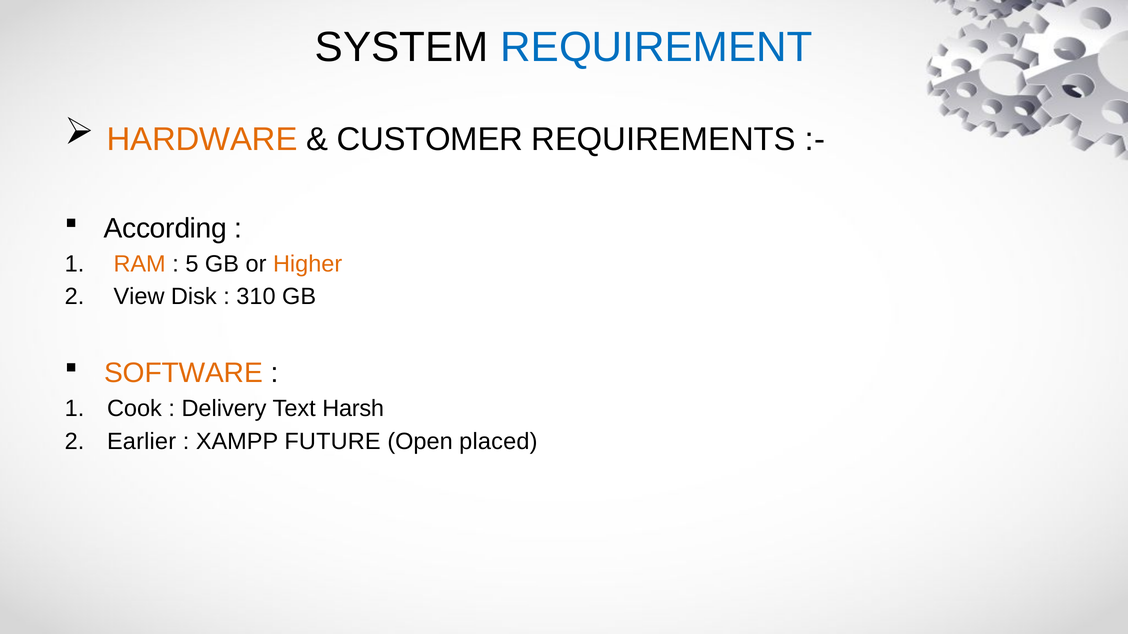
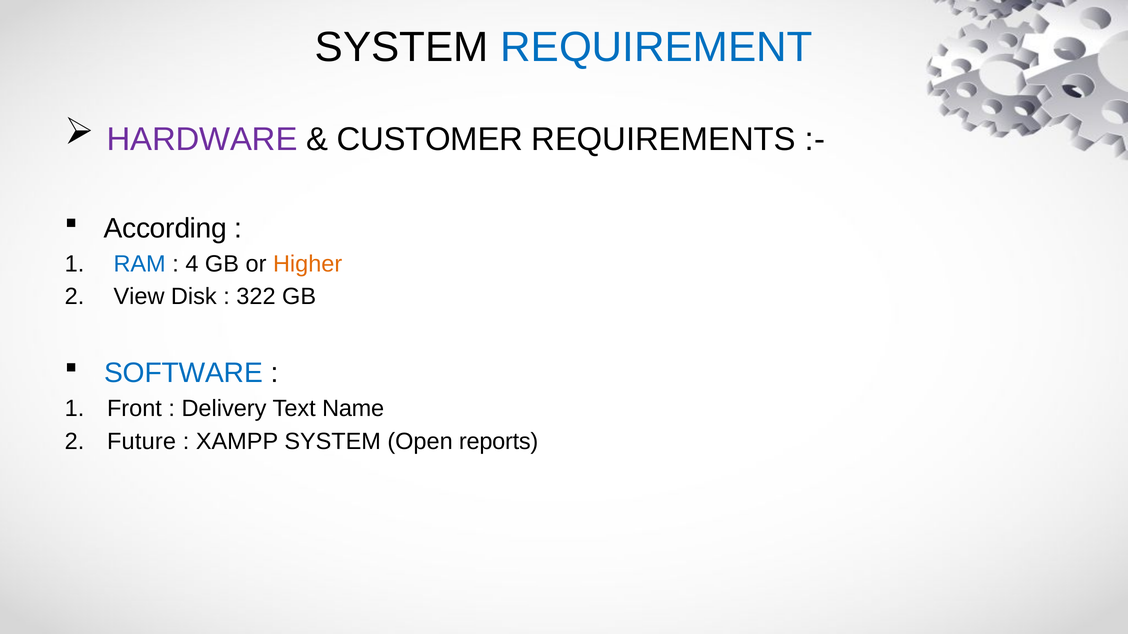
HARDWARE colour: orange -> purple
RAM colour: orange -> blue
5: 5 -> 4
310: 310 -> 322
SOFTWARE colour: orange -> blue
Cook: Cook -> Front
Harsh: Harsh -> Name
Earlier: Earlier -> Future
XAMPP FUTURE: FUTURE -> SYSTEM
placed: placed -> reports
